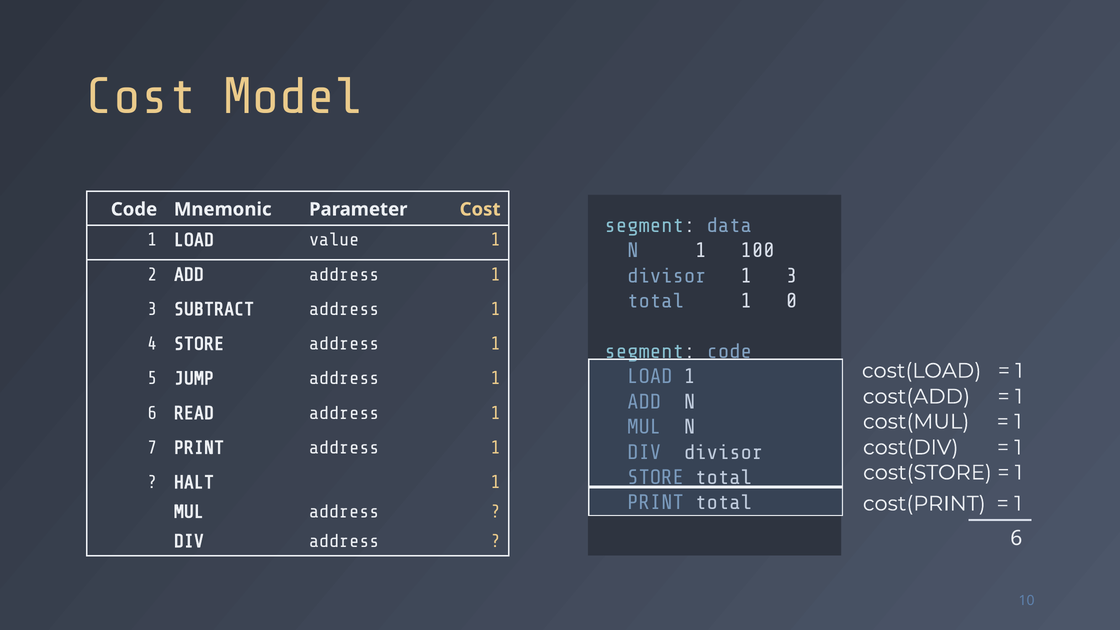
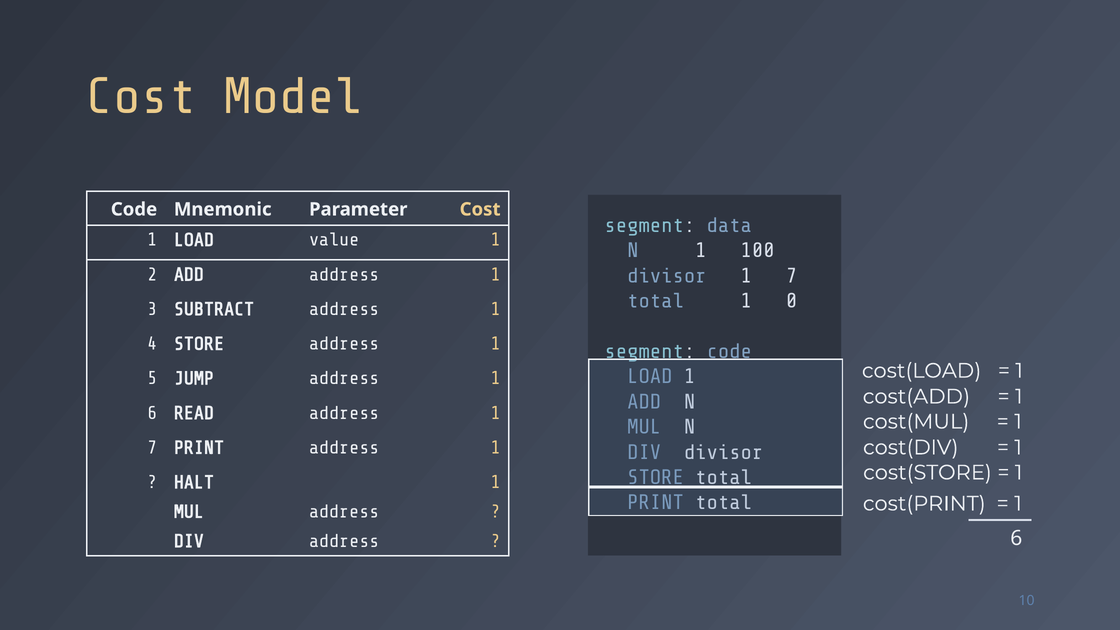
divisor 1 3: 3 -> 7
